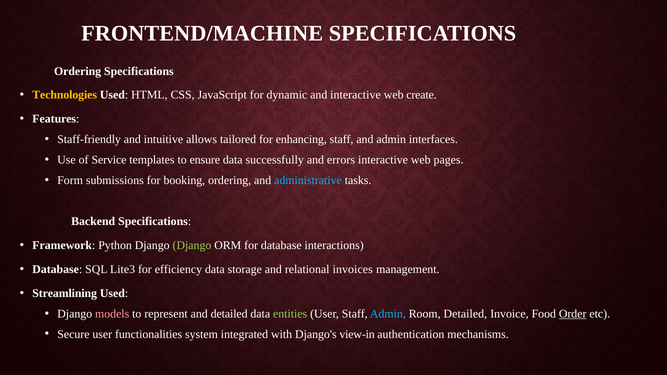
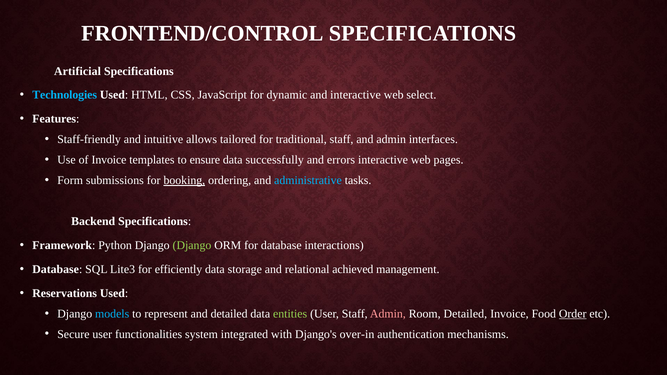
FRONTEND/MACHINE: FRONTEND/MACHINE -> FRONTEND/CONTROL
Ordering at (78, 71): Ordering -> Artificial
Technologies colour: yellow -> light blue
create: create -> select
enhancing: enhancing -> traditional
of Service: Service -> Invoice
booking underline: none -> present
efficiency: efficiency -> efficiently
invoices: invoices -> achieved
Streamlining: Streamlining -> Reservations
models colour: pink -> light blue
Admin at (388, 314) colour: light blue -> pink
view-in: view-in -> over-in
